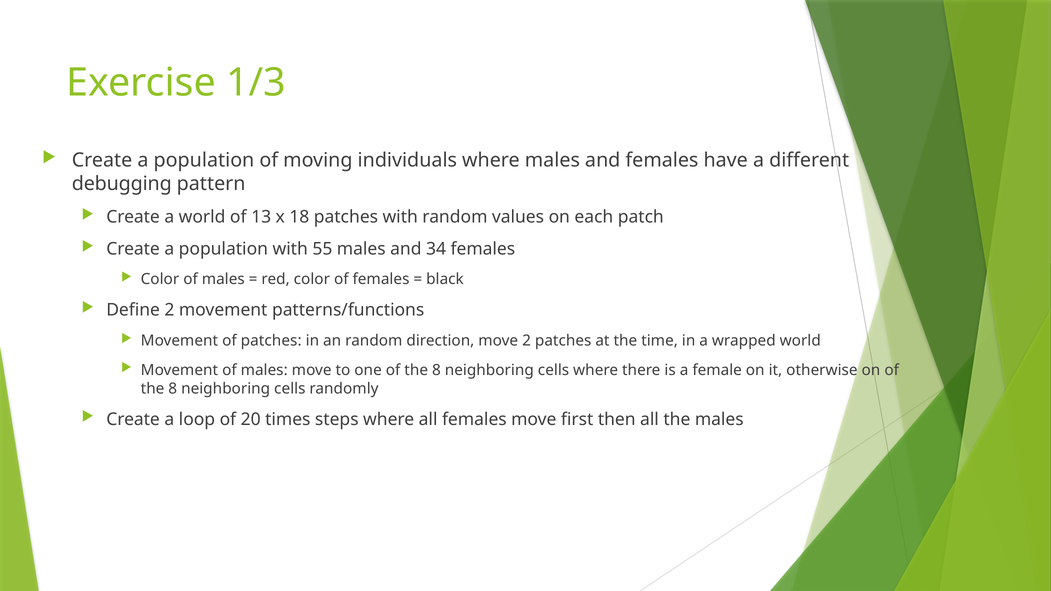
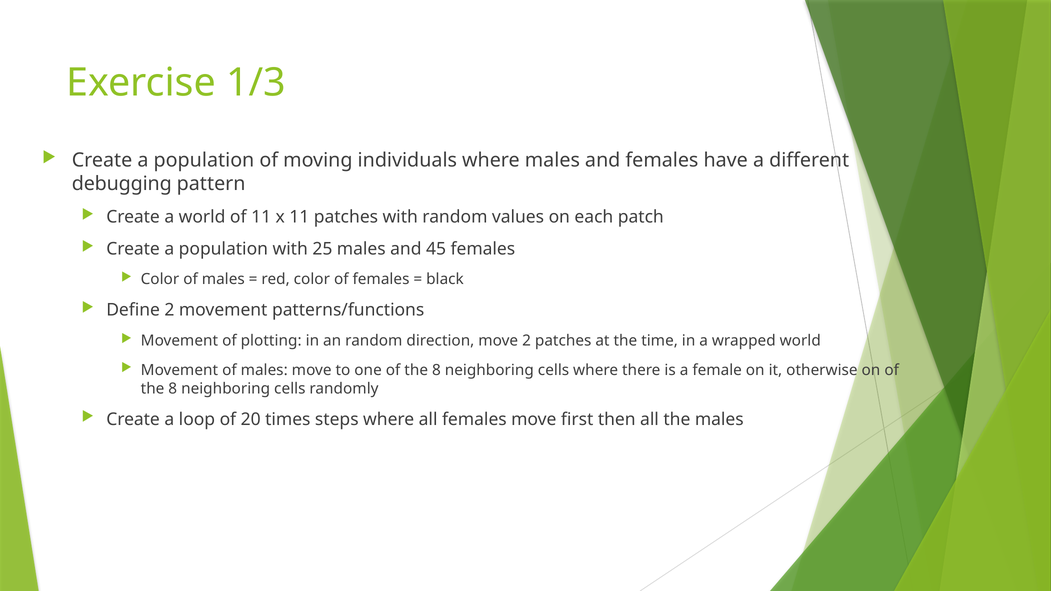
of 13: 13 -> 11
x 18: 18 -> 11
55: 55 -> 25
34: 34 -> 45
of patches: patches -> plotting
